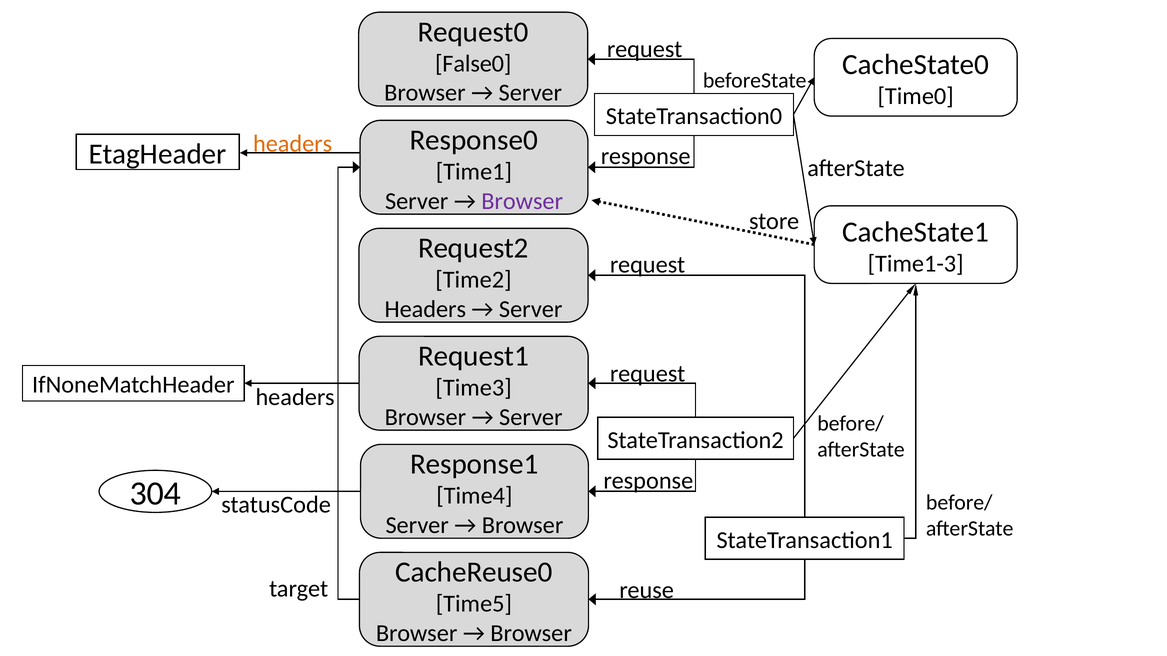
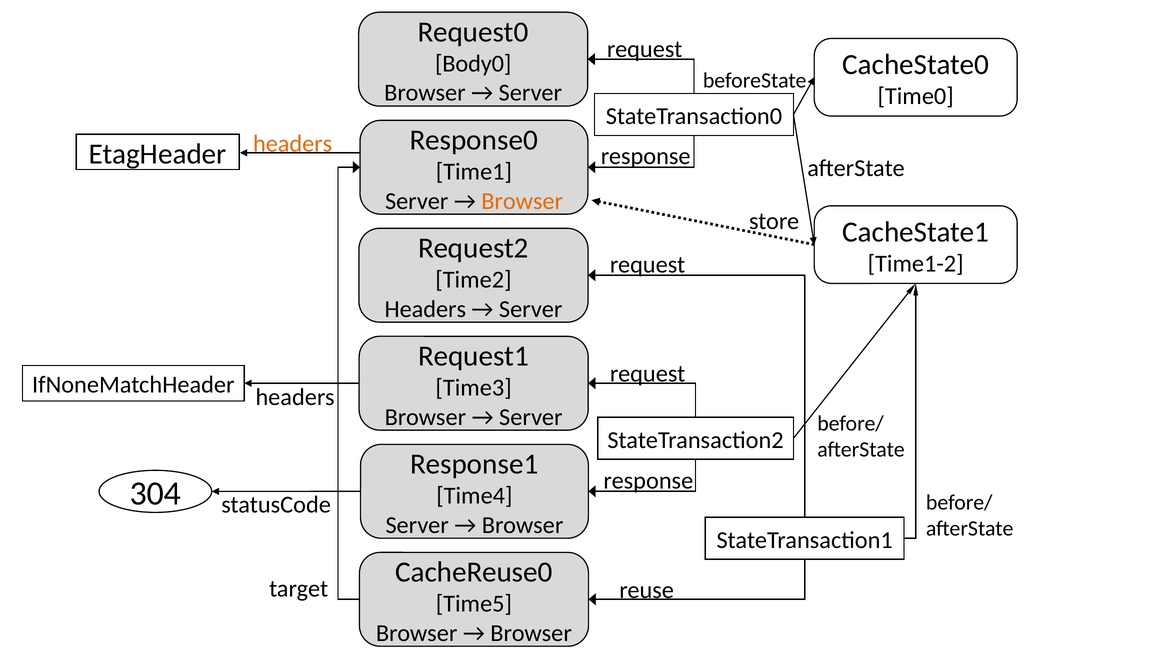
False0: False0 -> Body0
Browser at (522, 201) colour: purple -> orange
Time1-3: Time1-3 -> Time1-2
